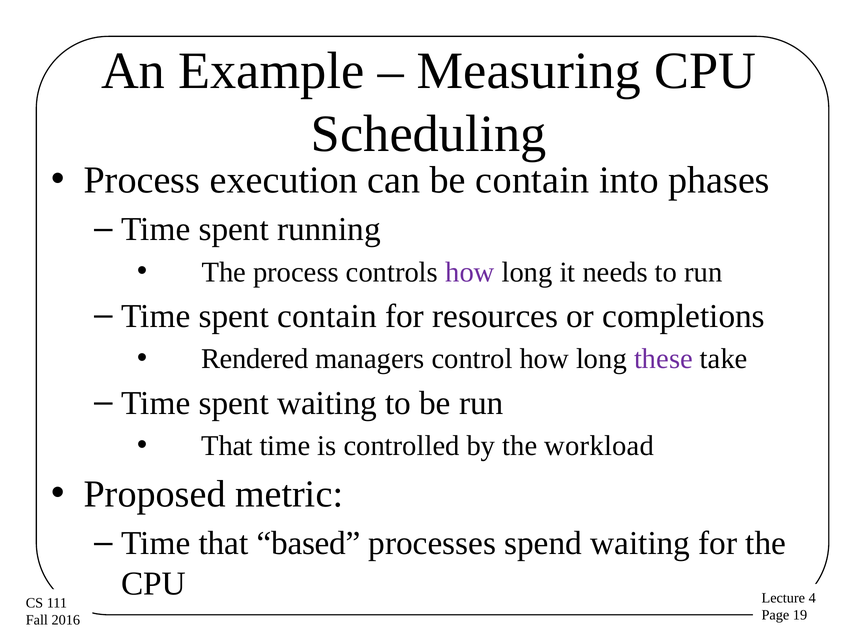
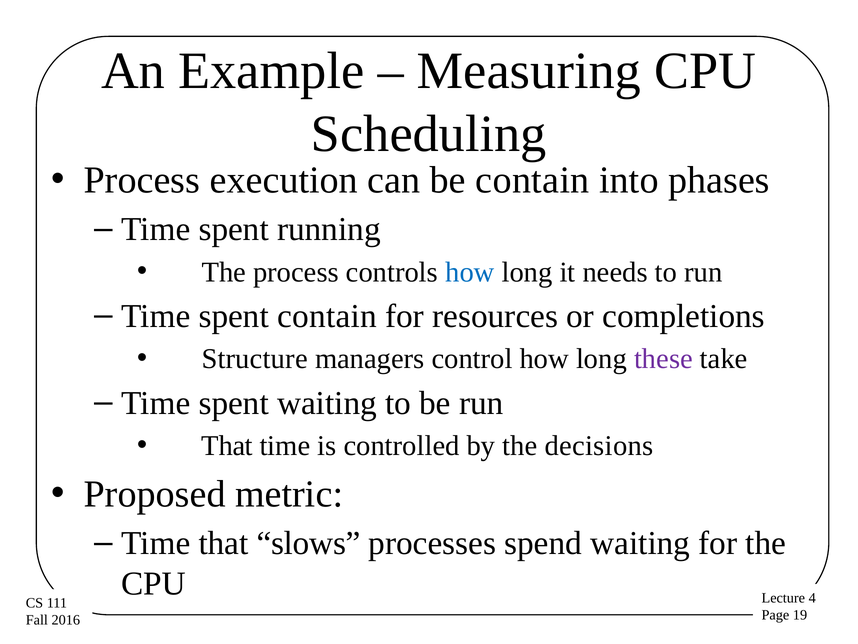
how at (470, 272) colour: purple -> blue
Rendered: Rendered -> Structure
workload: workload -> decisions
based: based -> slows
